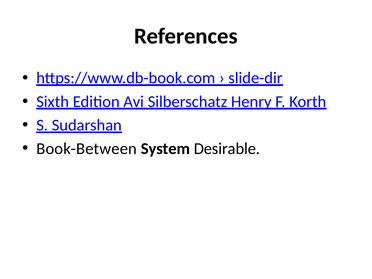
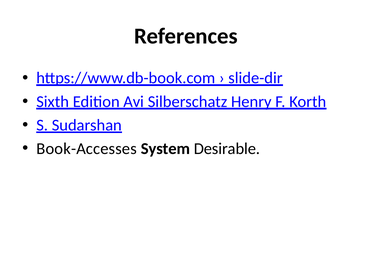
Book-Between: Book-Between -> Book-Accesses
